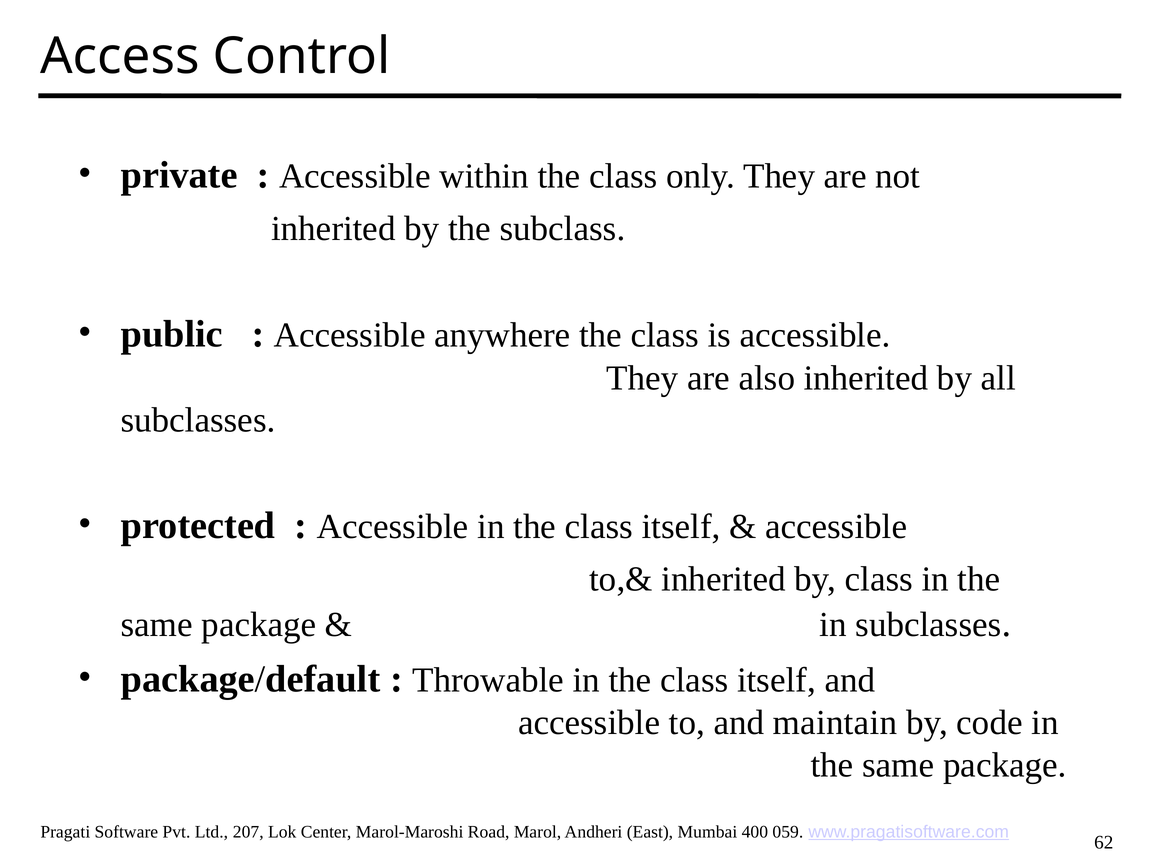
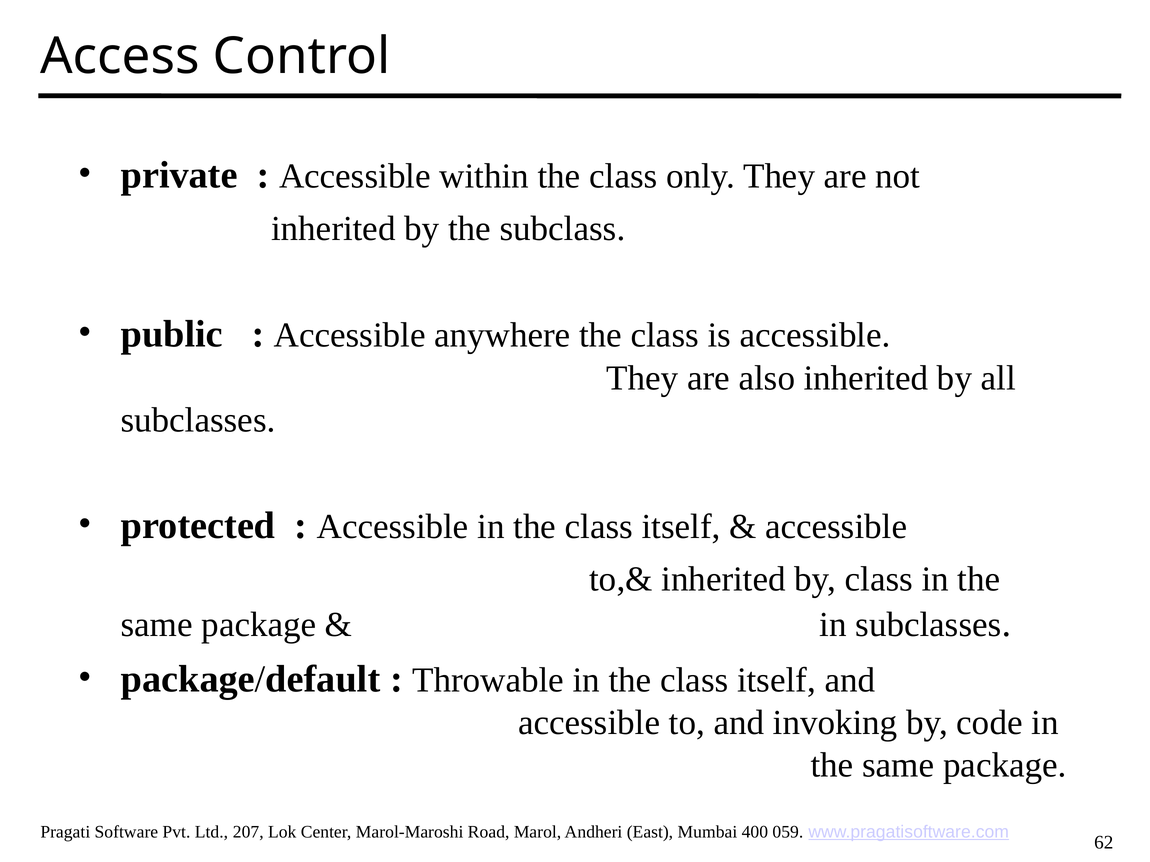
maintain: maintain -> invoking
